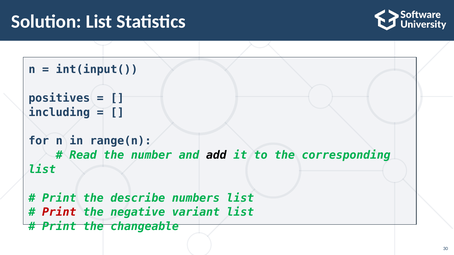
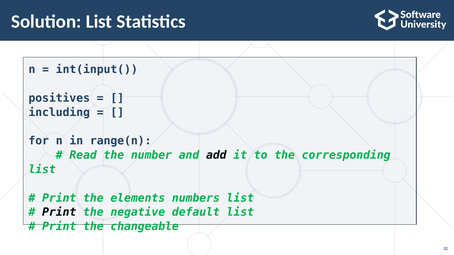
describe: describe -> elements
Print at (59, 213) colour: red -> black
variant: variant -> default
